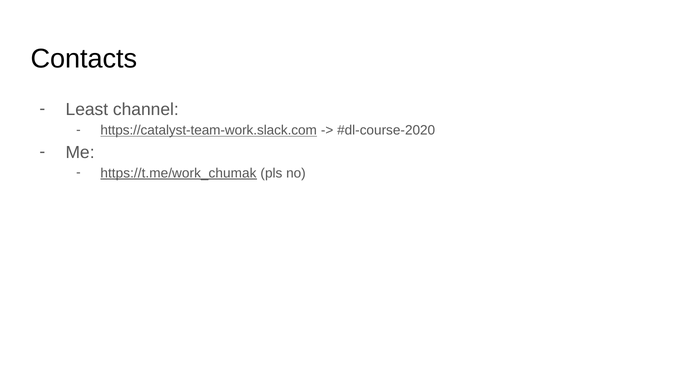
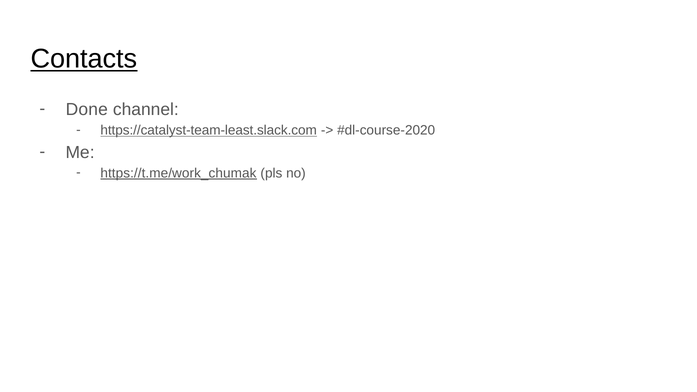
Contacts underline: none -> present
Least: Least -> Done
https://catalyst-team-work.slack.com: https://catalyst-team-work.slack.com -> https://catalyst-team-least.slack.com
